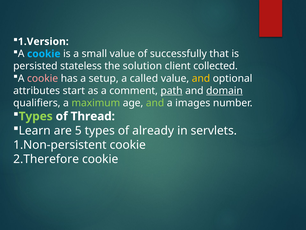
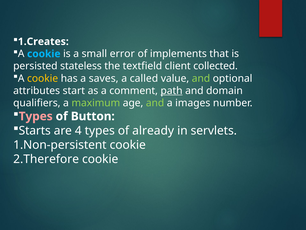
1.Version: 1.Version -> 1.Creates
small value: value -> error
successfully: successfully -> implements
solution: solution -> textfield
cookie at (43, 78) colour: pink -> yellow
setup: setup -> saves
and at (201, 78) colour: yellow -> light green
domain underline: present -> none
Types at (36, 116) colour: light green -> pink
Thread: Thread -> Button
Learn: Learn -> Starts
5: 5 -> 4
